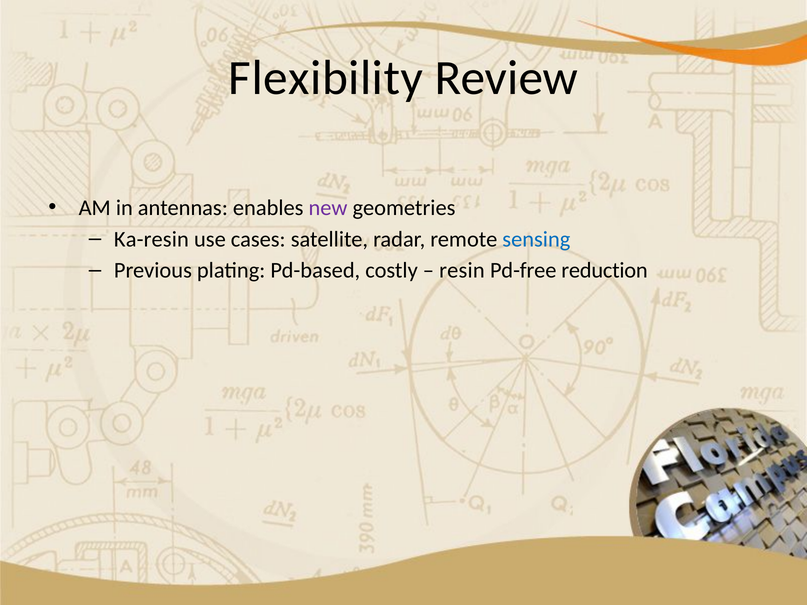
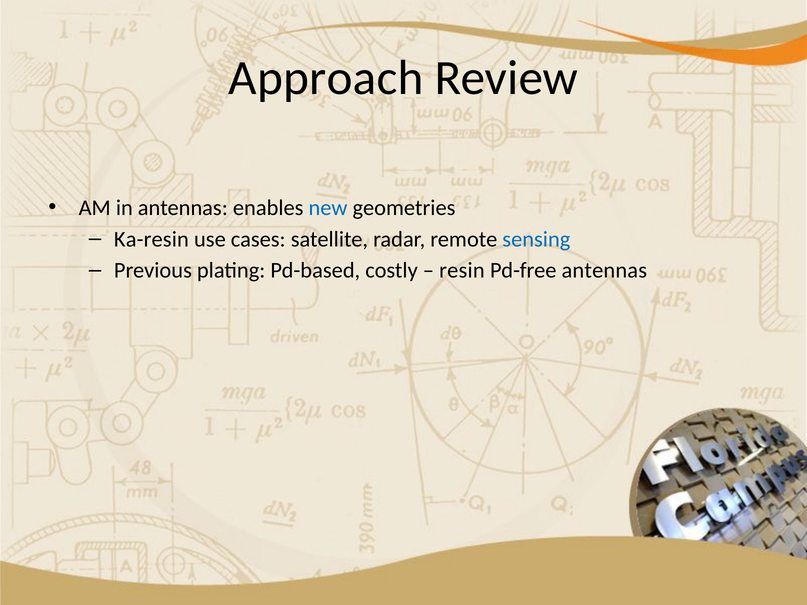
Flexibility: Flexibility -> Approach
new colour: purple -> blue
Pd-free reduction: reduction -> antennas
